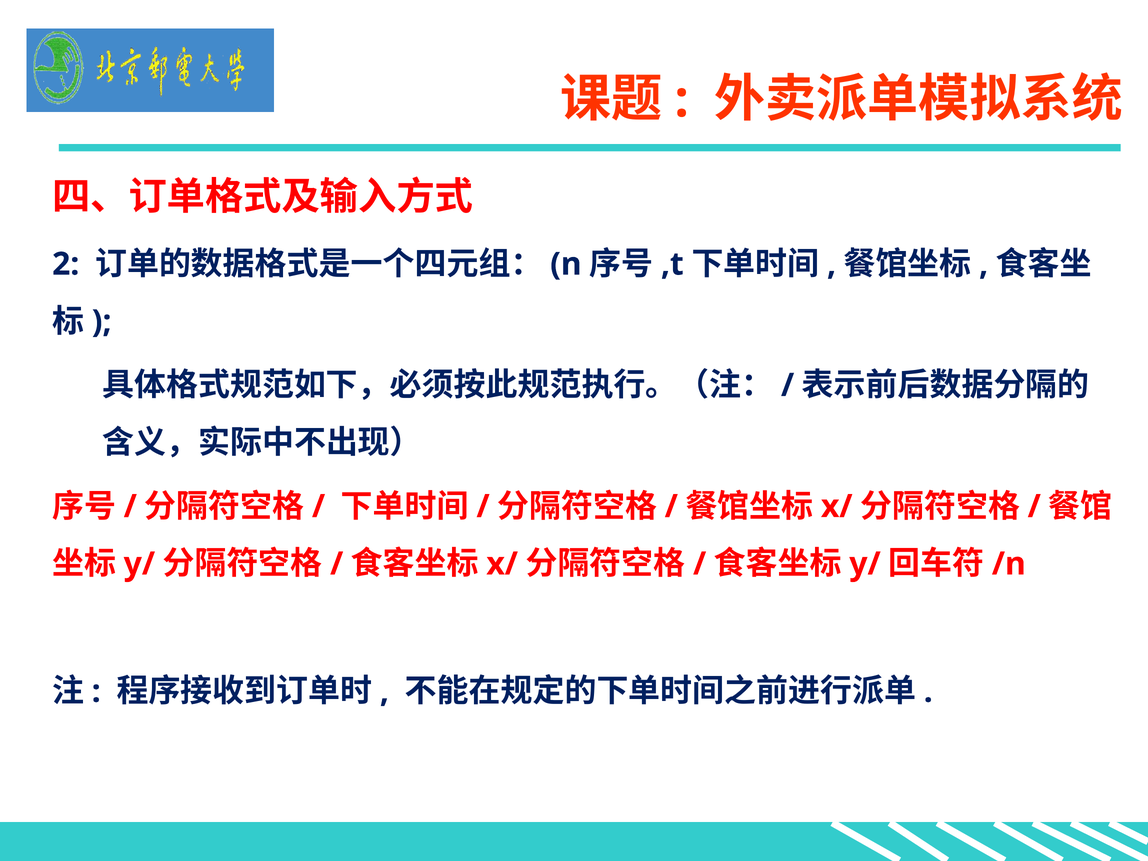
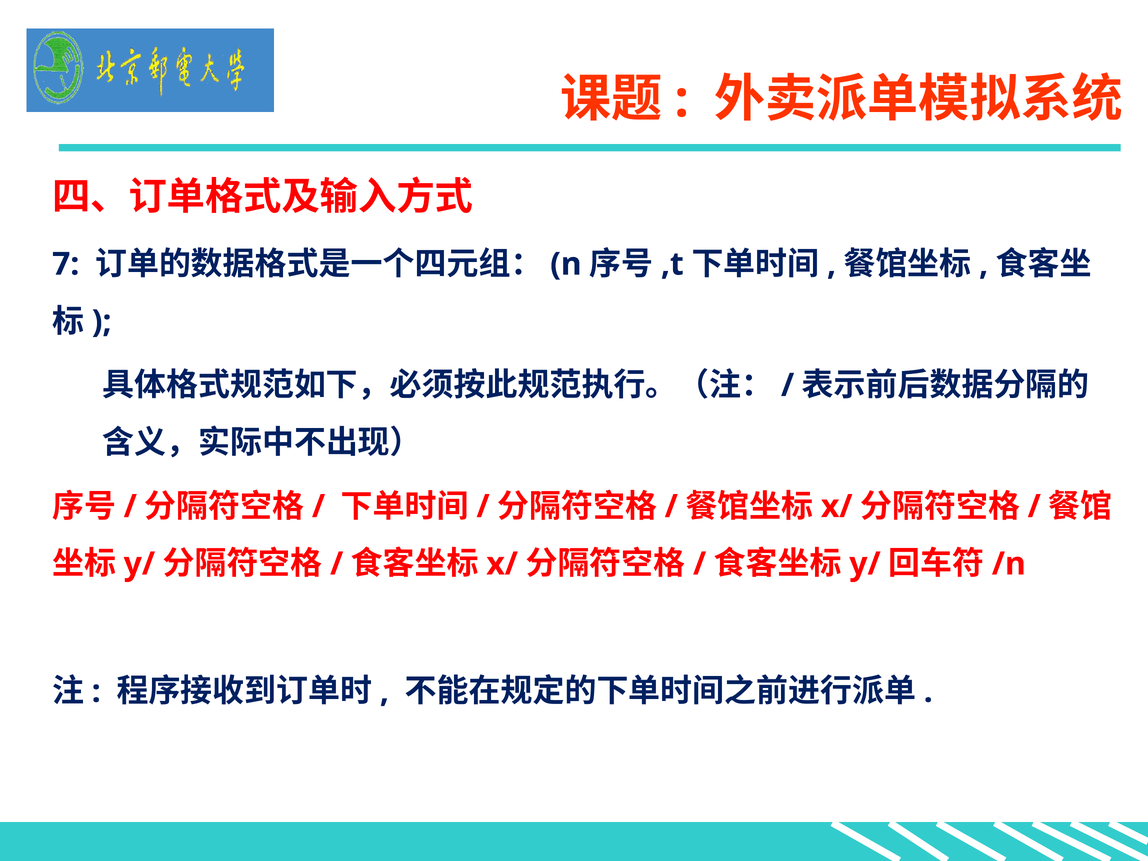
2: 2 -> 7
